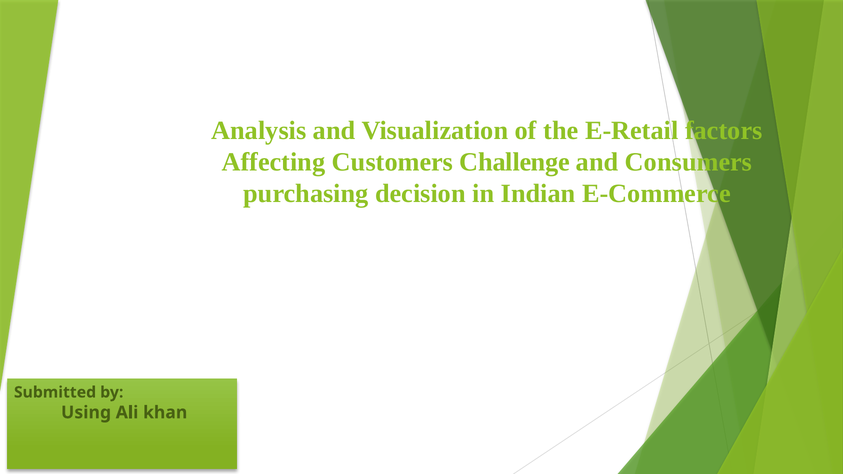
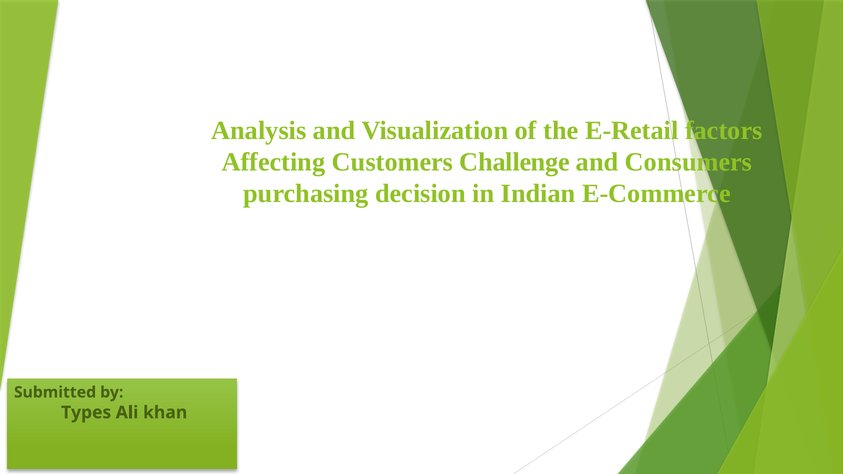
Using: Using -> Types
